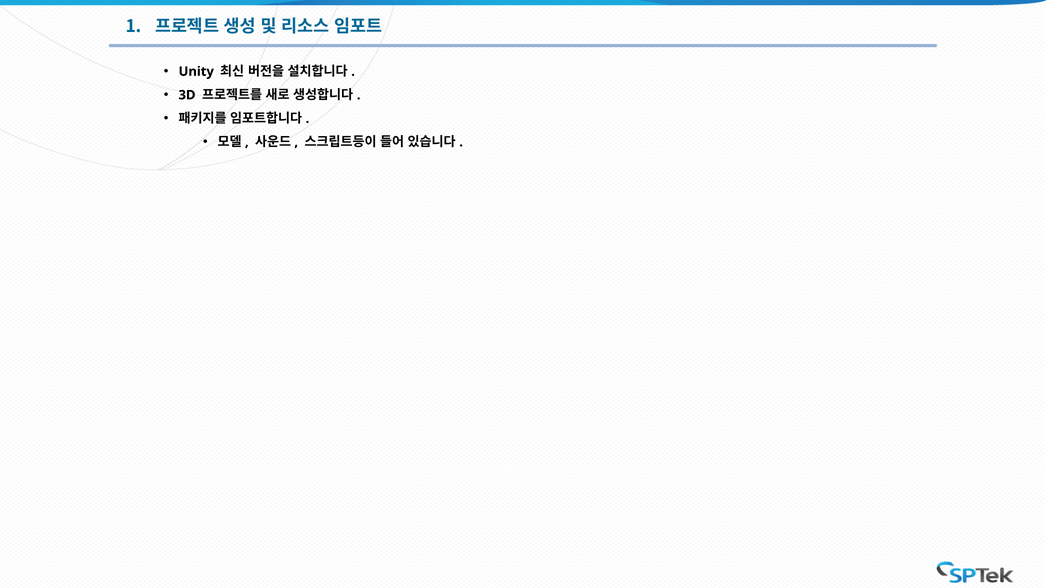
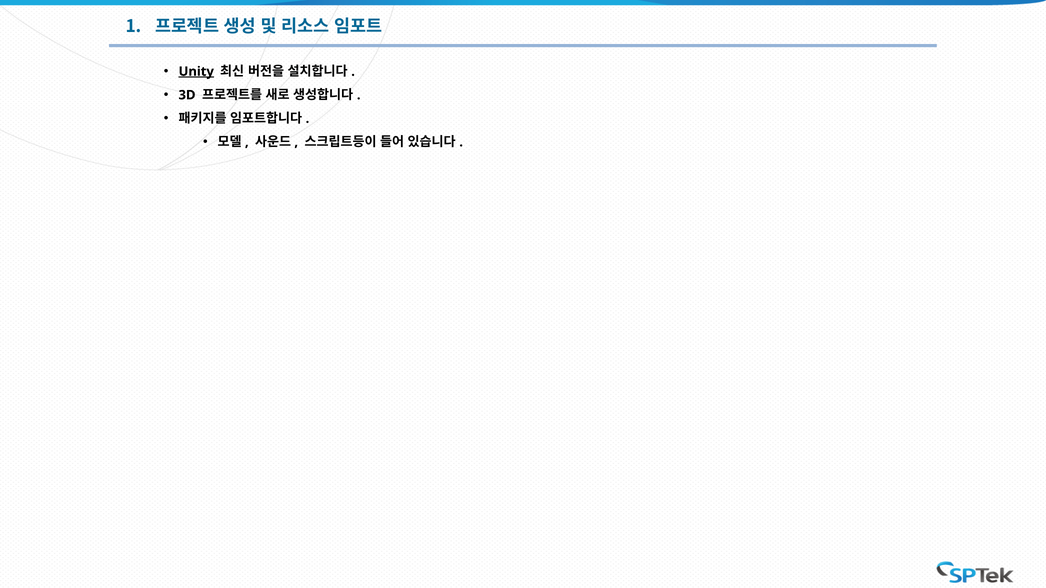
Unity underline: none -> present
